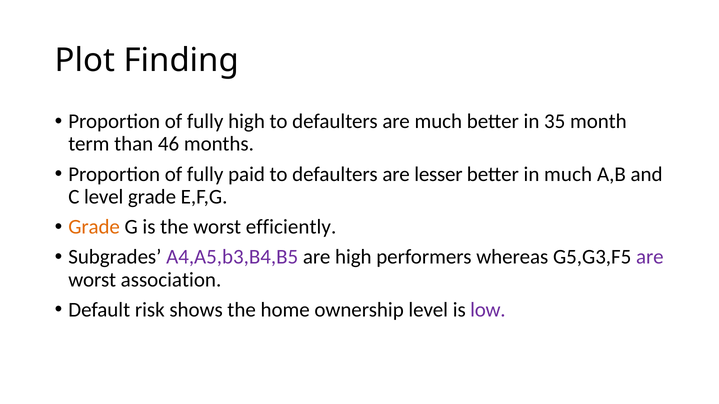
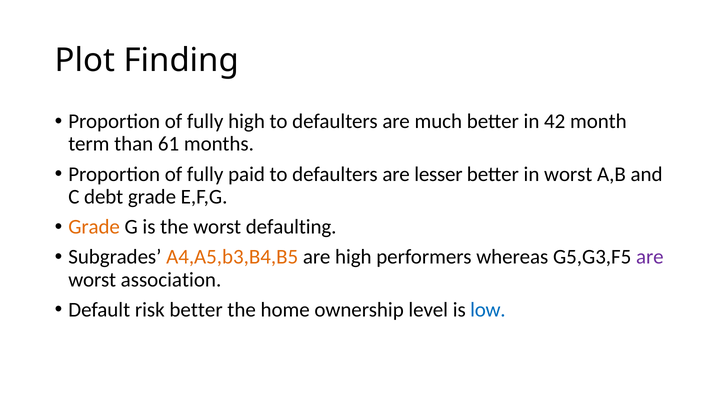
35: 35 -> 42
46: 46 -> 61
in much: much -> worst
C level: level -> debt
efficiently: efficiently -> defaulting
A4,A5,b3,B4,B5 colour: purple -> orange
risk shows: shows -> better
low colour: purple -> blue
